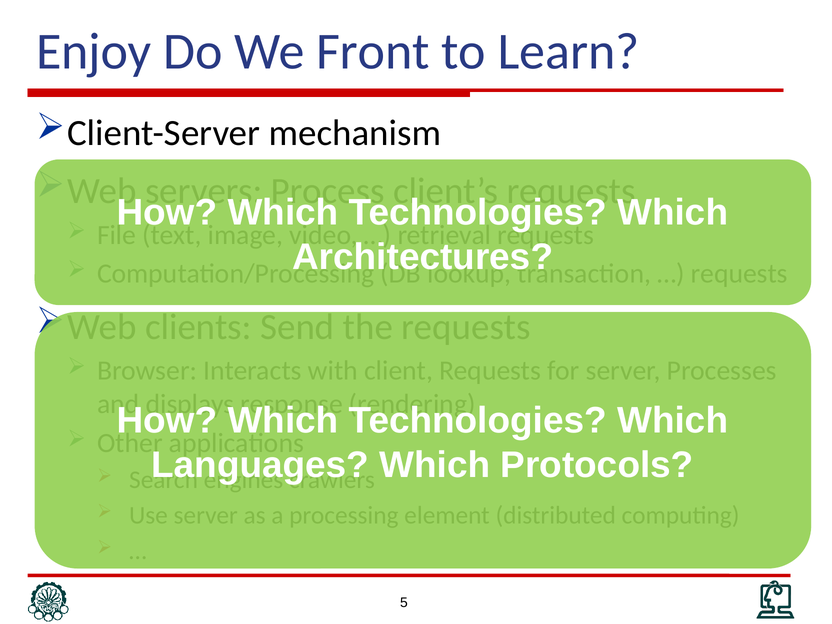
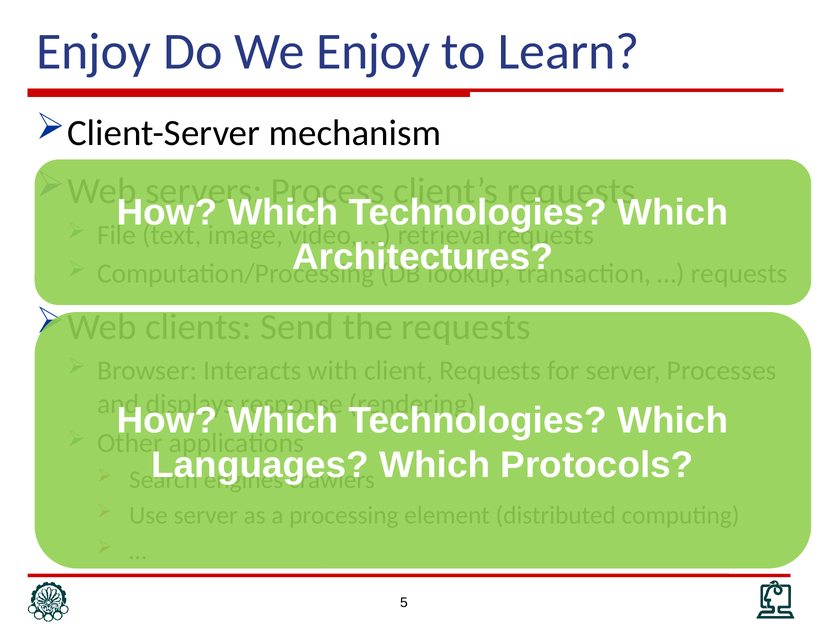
We Front: Front -> Enjoy
